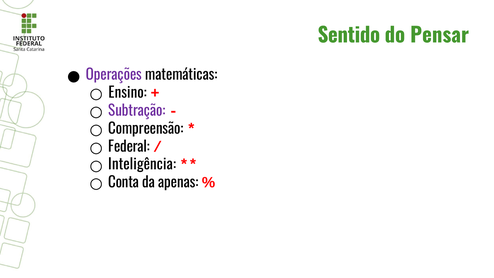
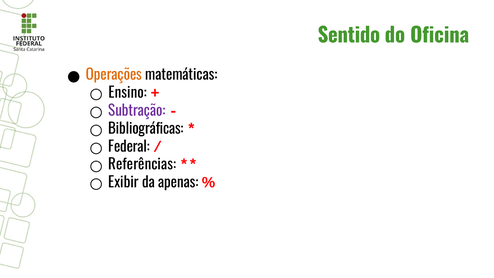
Pensar: Pensar -> Oficina
Operações colour: purple -> orange
Compreensão: Compreensão -> Bibliográficas
Inteligência: Inteligência -> Referências
Conta: Conta -> Exibir
